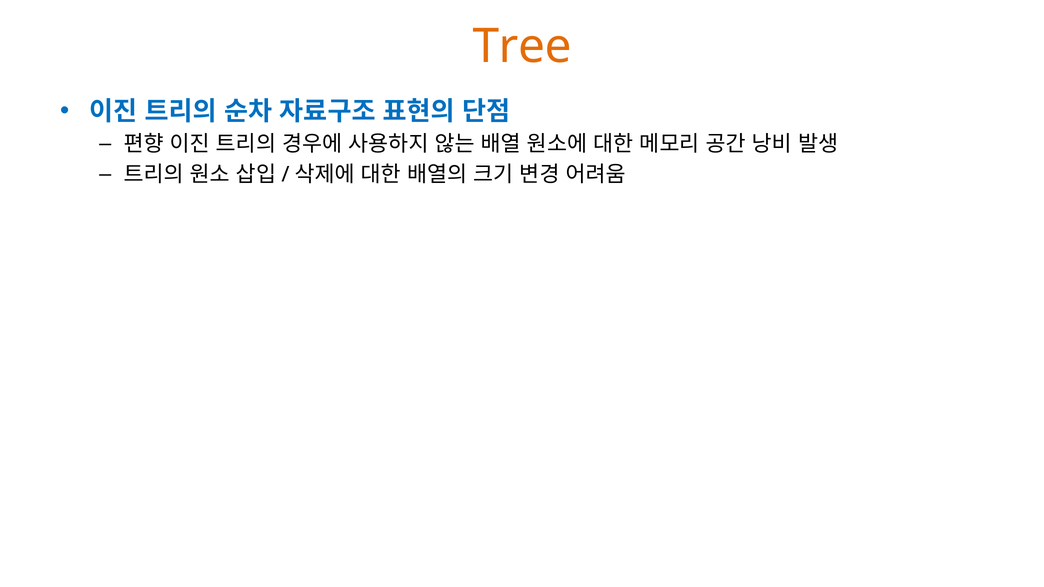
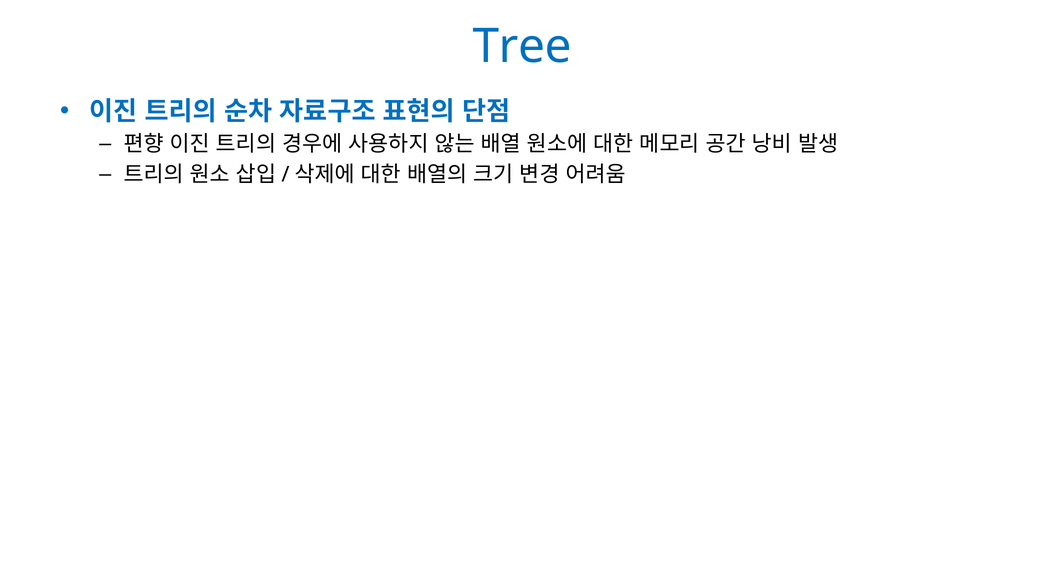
Tree colour: orange -> blue
